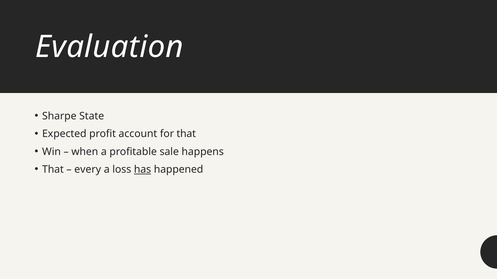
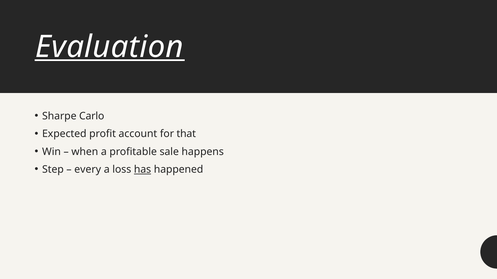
Evaluation underline: none -> present
State: State -> Carlo
That at (53, 170): That -> Step
